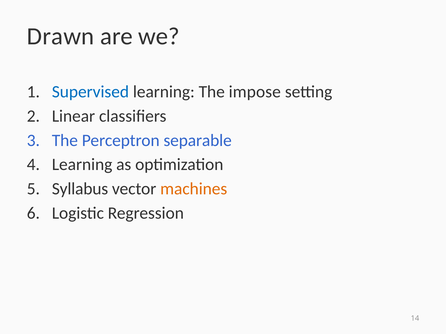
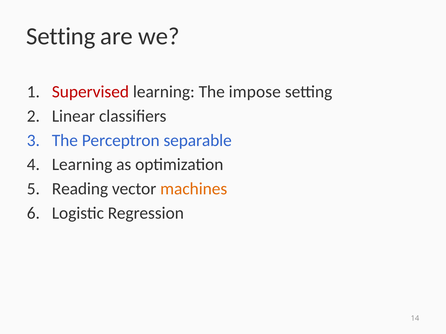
Drawn at (61, 36): Drawn -> Setting
Supervised colour: blue -> red
Syllabus: Syllabus -> Reading
